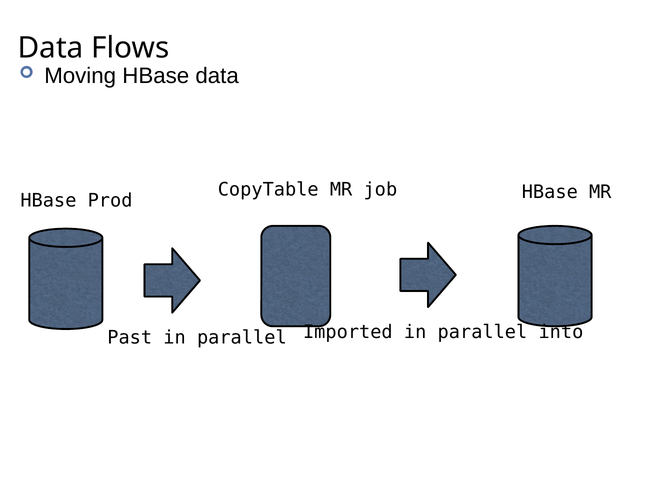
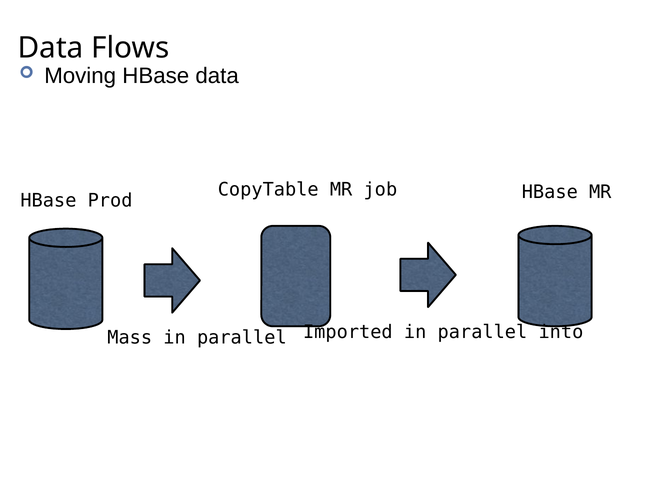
Past: Past -> Mass
